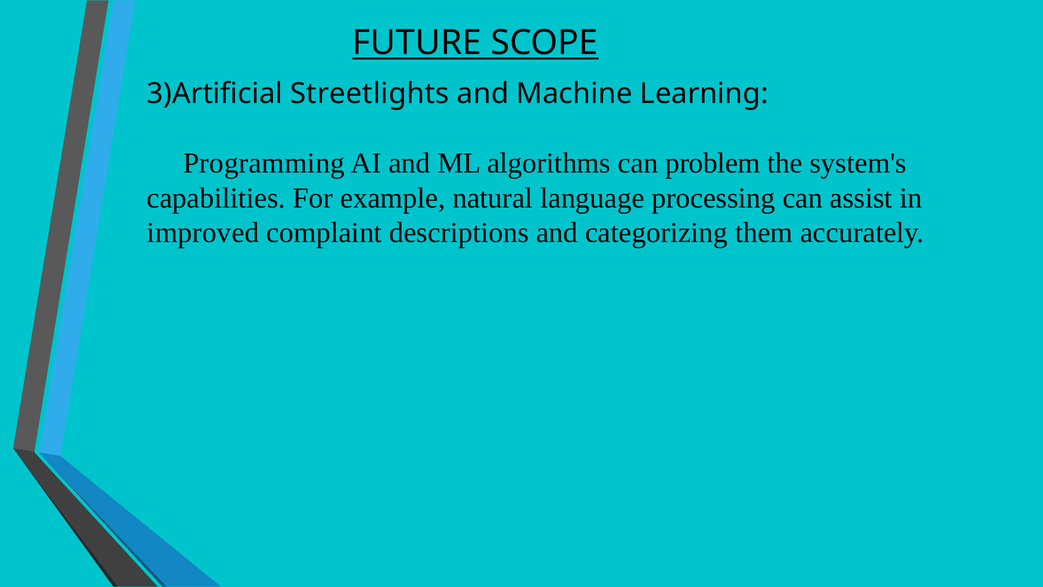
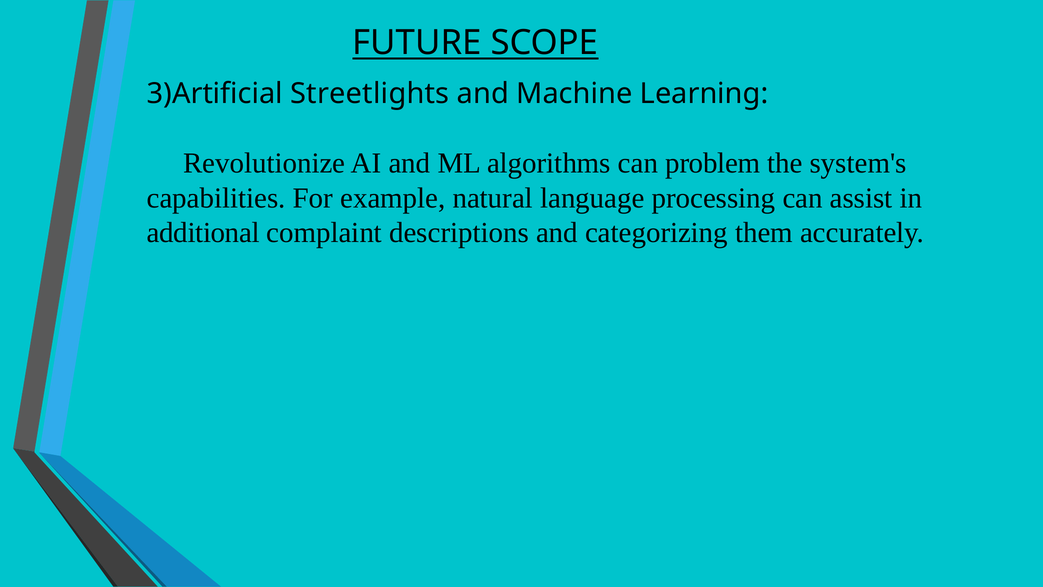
Programming: Programming -> Revolutionize
improved: improved -> additional
